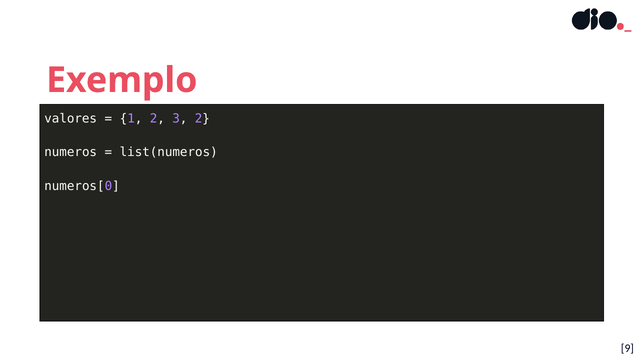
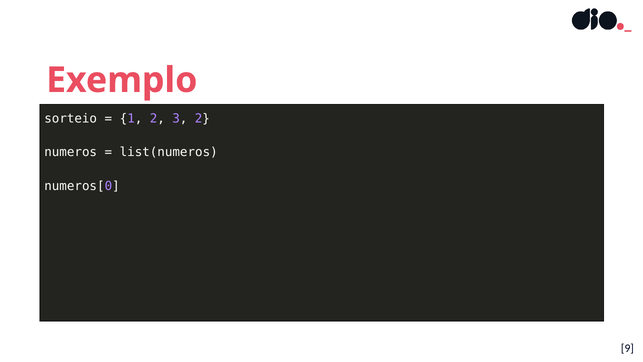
valores: valores -> sorteio
